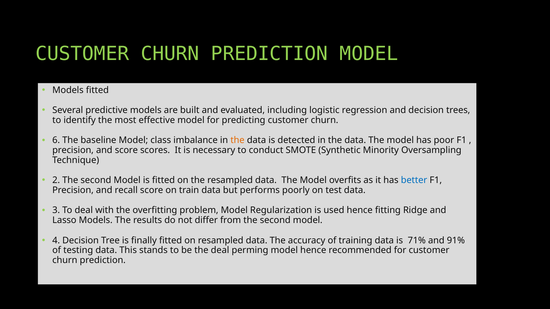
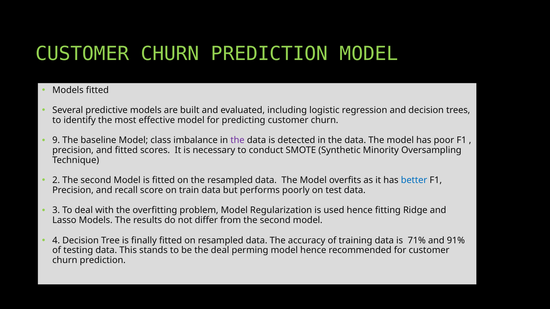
6: 6 -> 9
the at (238, 140) colour: orange -> purple
and score: score -> fitted
